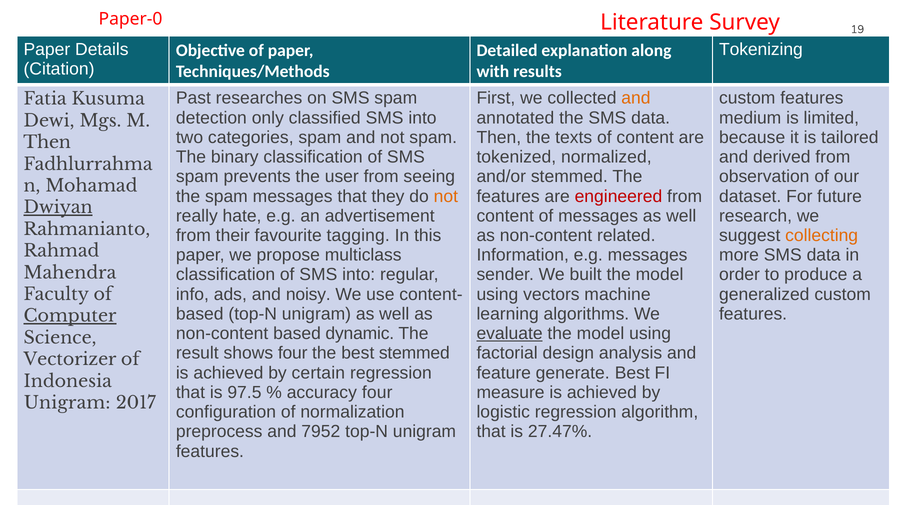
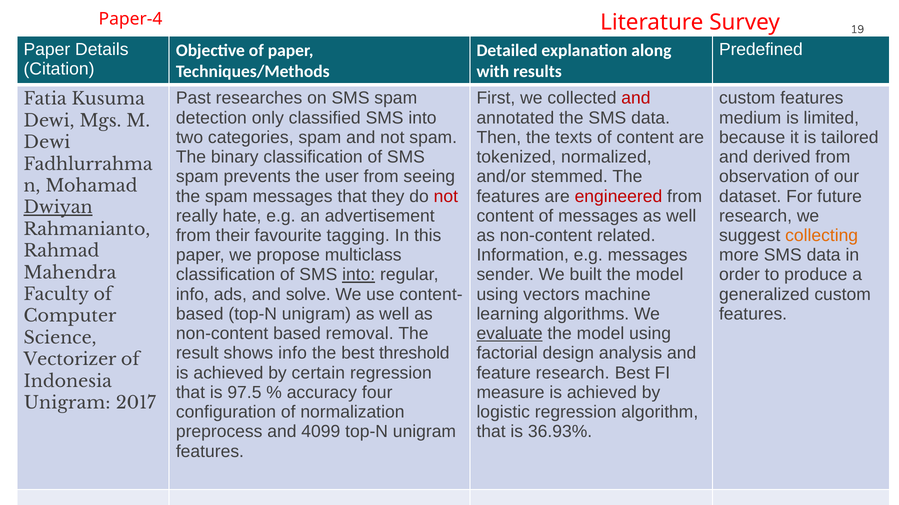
Paper-0: Paper-0 -> Paper-4
Tokenizing: Tokenizing -> Predefined
and at (636, 98) colour: orange -> red
Then at (47, 143): Then -> Dewi
not at (446, 197) colour: orange -> red
into at (359, 275) underline: none -> present
noisy: noisy -> solve
Computer underline: present -> none
dynamic: dynamic -> removal
shows four: four -> info
best stemmed: stemmed -> threshold
feature generate: generate -> research
7952: 7952 -> 4099
27.47%: 27.47% -> 36.93%
